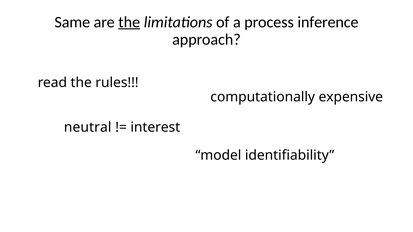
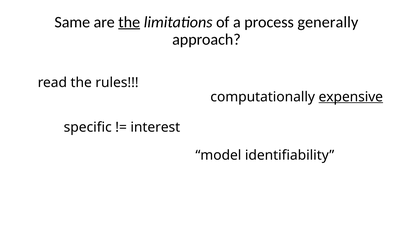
inference: inference -> generally
expensive underline: none -> present
neutral: neutral -> specific
